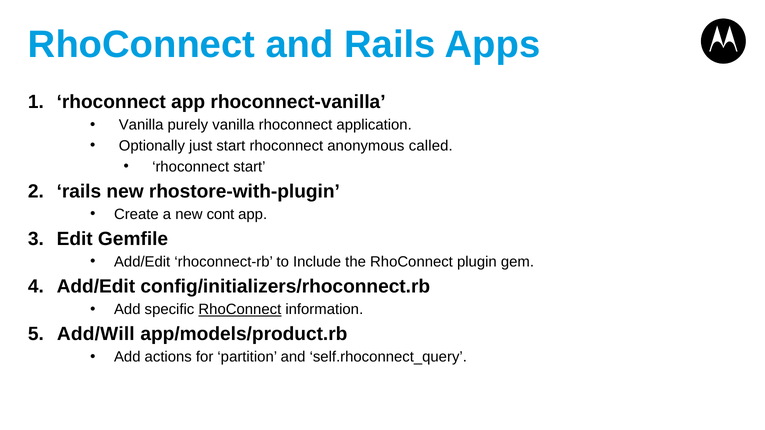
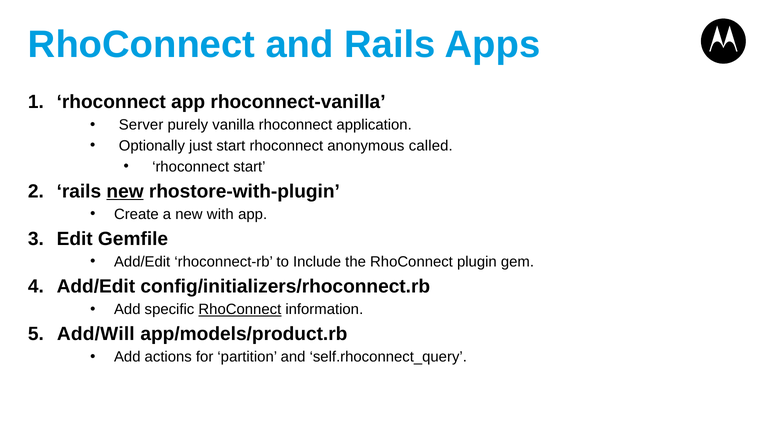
Vanilla at (141, 125): Vanilla -> Server
new at (125, 191) underline: none -> present
cont: cont -> with
